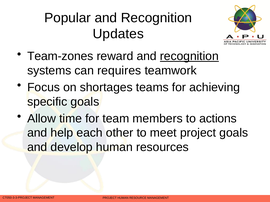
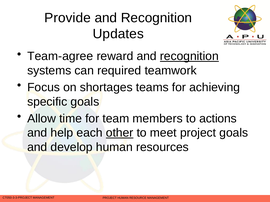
Popular: Popular -> Provide
Team-zones: Team-zones -> Team-agree
requires: requires -> required
other underline: none -> present
